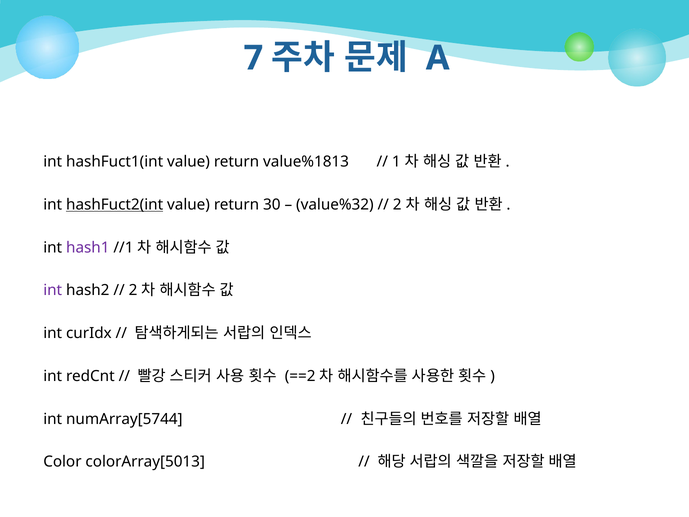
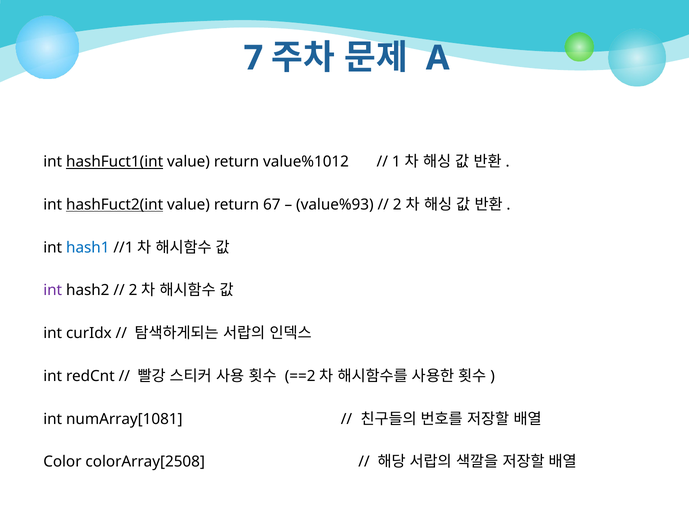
hashFuct1(int underline: none -> present
value%1813: value%1813 -> value%1012
30: 30 -> 67
value%32: value%32 -> value%93
hash1 colour: purple -> blue
numArray[5744: numArray[5744 -> numArray[1081
colorArray[5013: colorArray[5013 -> colorArray[2508
